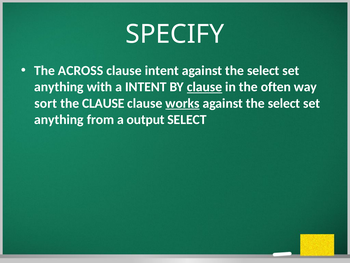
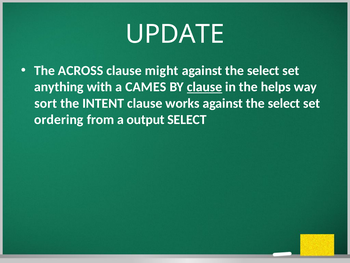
SPECIFY: SPECIFY -> UPDATE
clause intent: intent -> might
a INTENT: INTENT -> CAMES
often: often -> helps
the CLAUSE: CLAUSE -> INTENT
works underline: present -> none
anything at (59, 119): anything -> ordering
